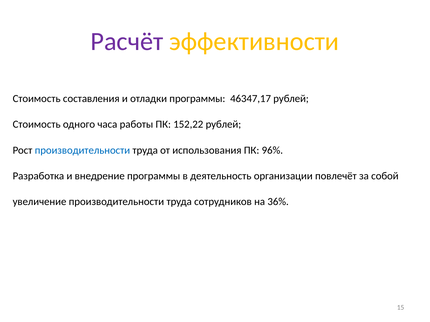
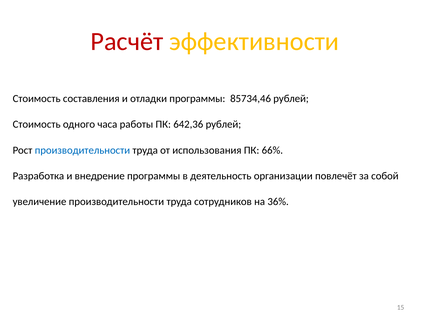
Расчёт colour: purple -> red
46347,17: 46347,17 -> 85734,46
152,22: 152,22 -> 642,36
96%: 96% -> 66%
